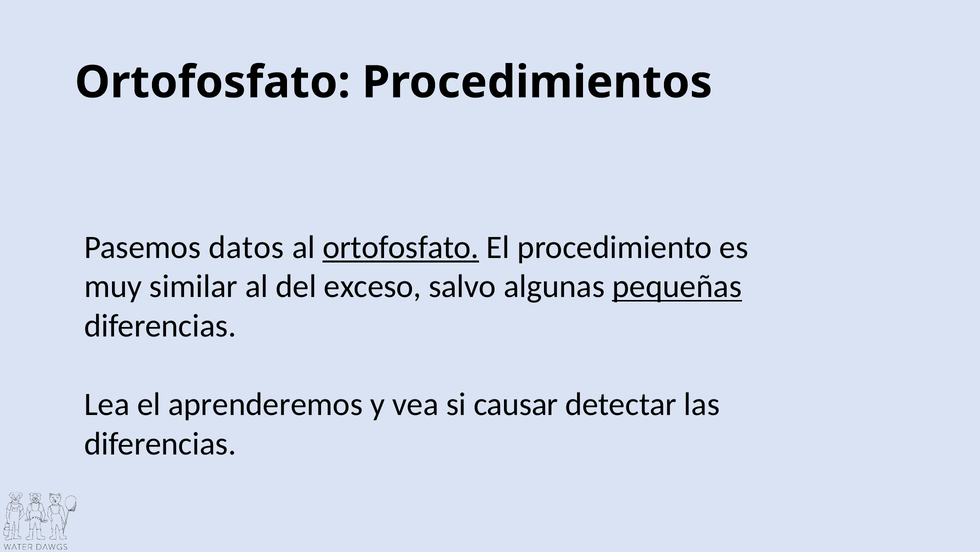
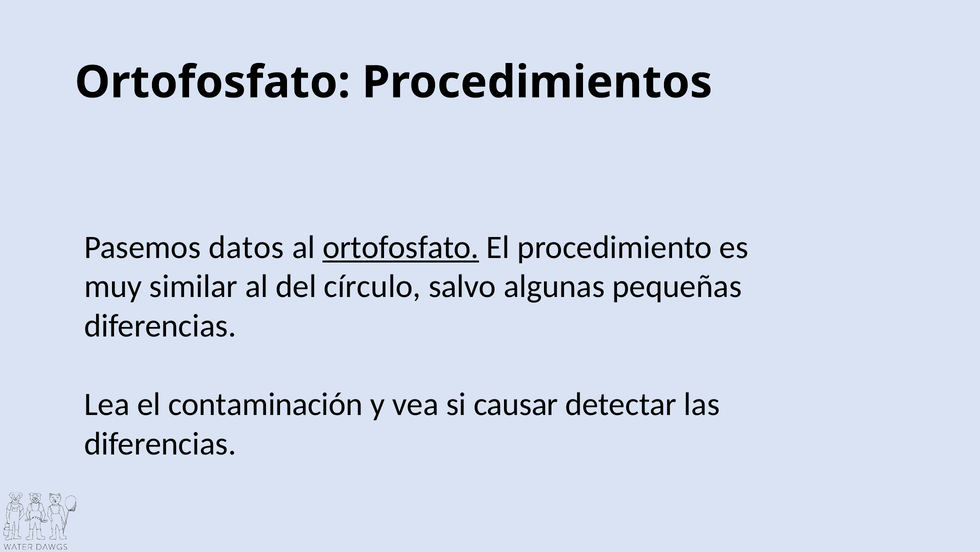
exceso: exceso -> círculo
pequeñas underline: present -> none
aprenderemos: aprenderemos -> contaminación
